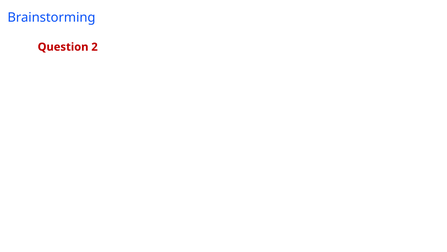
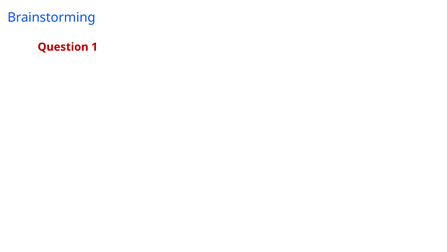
2: 2 -> 1
